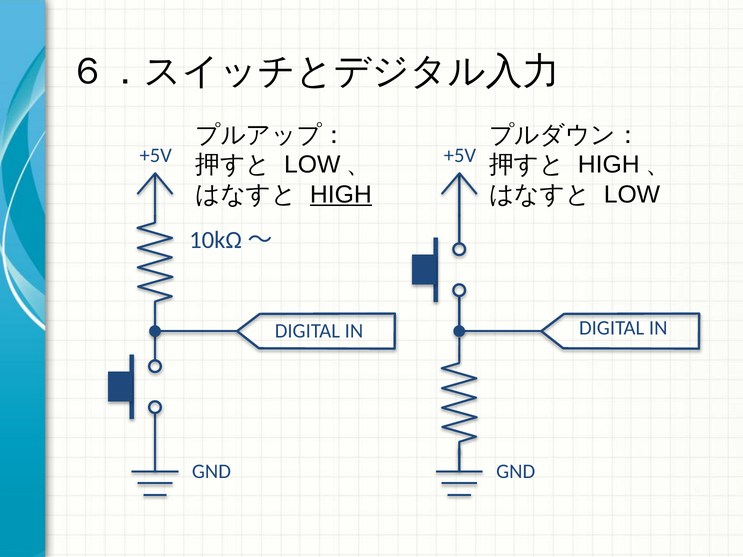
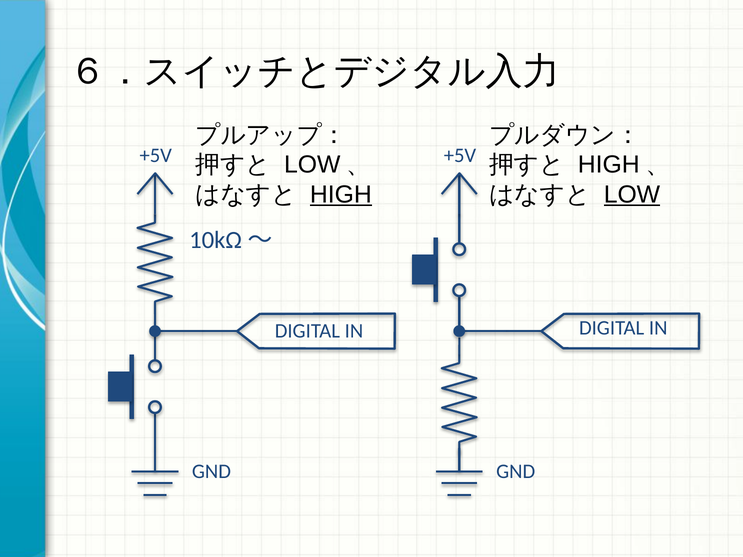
LOW at (632, 194) underline: none -> present
